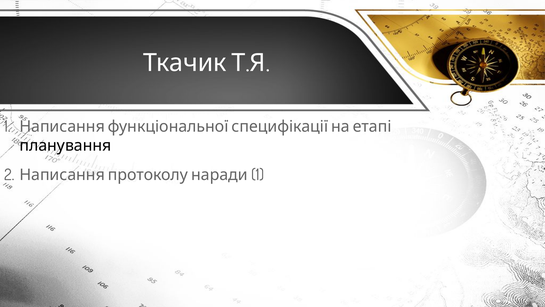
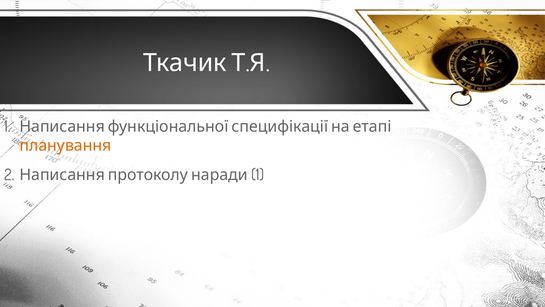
планування colour: black -> orange
